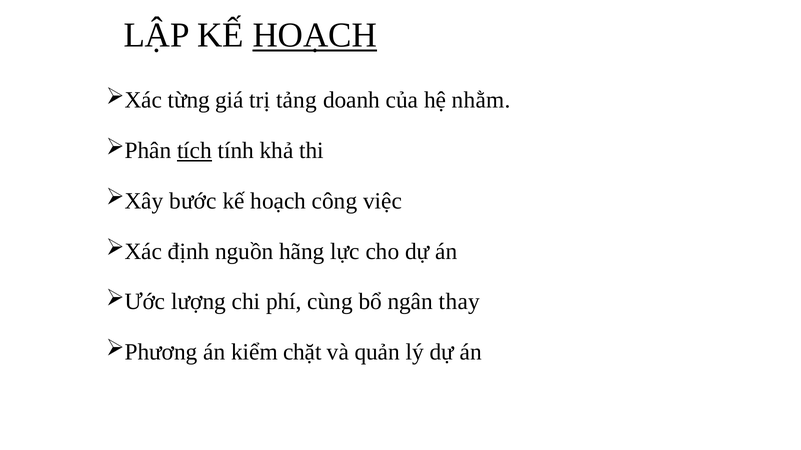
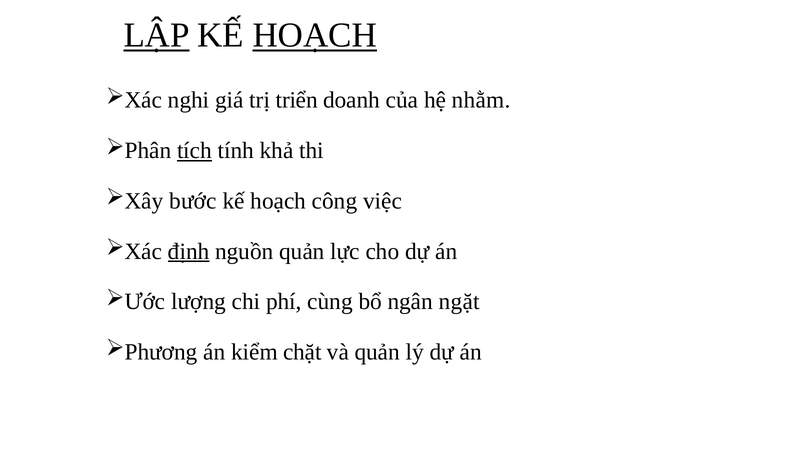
LẬP underline: none -> present
từng: từng -> nghi
tảng: tảng -> triển
định underline: none -> present
nguồn hãng: hãng -> quản
thay: thay -> ngặt
